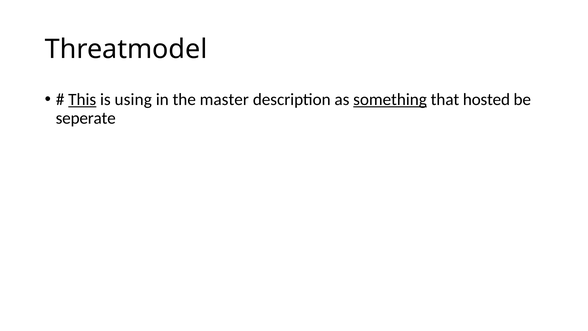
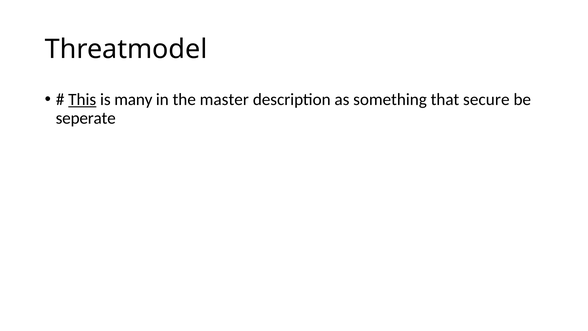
using: using -> many
something underline: present -> none
hosted: hosted -> secure
